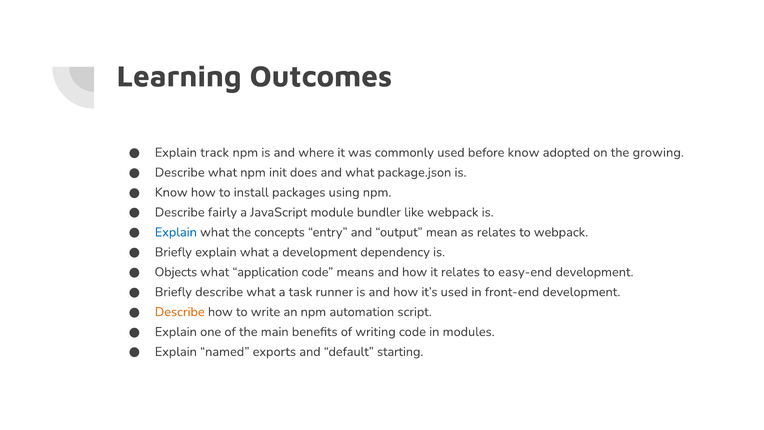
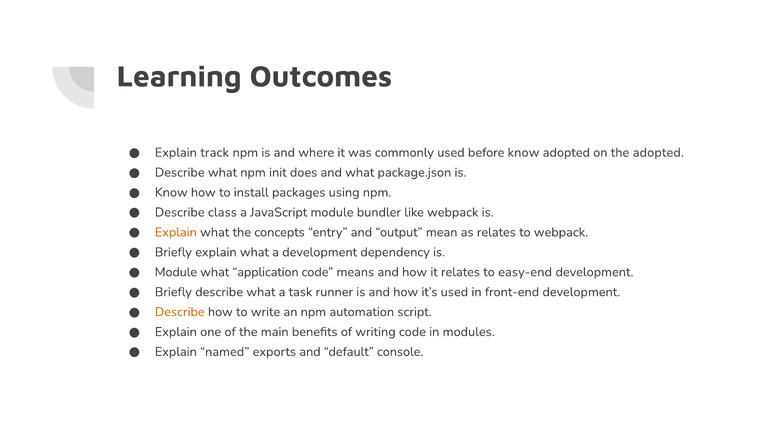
the growing: growing -> adopted
fairly: fairly -> class
Explain at (176, 232) colour: blue -> orange
Objects at (176, 272): Objects -> Module
starting: starting -> console
